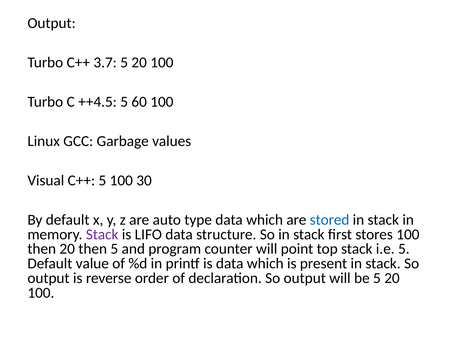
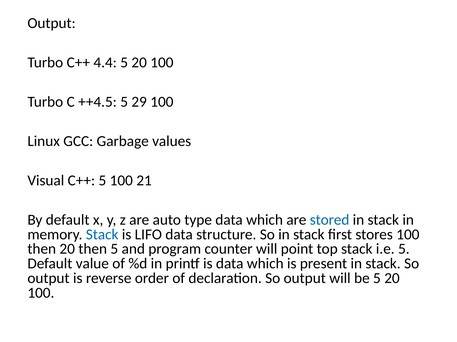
3.7: 3.7 -> 4.4
60: 60 -> 29
30: 30 -> 21
Stack at (102, 235) colour: purple -> blue
